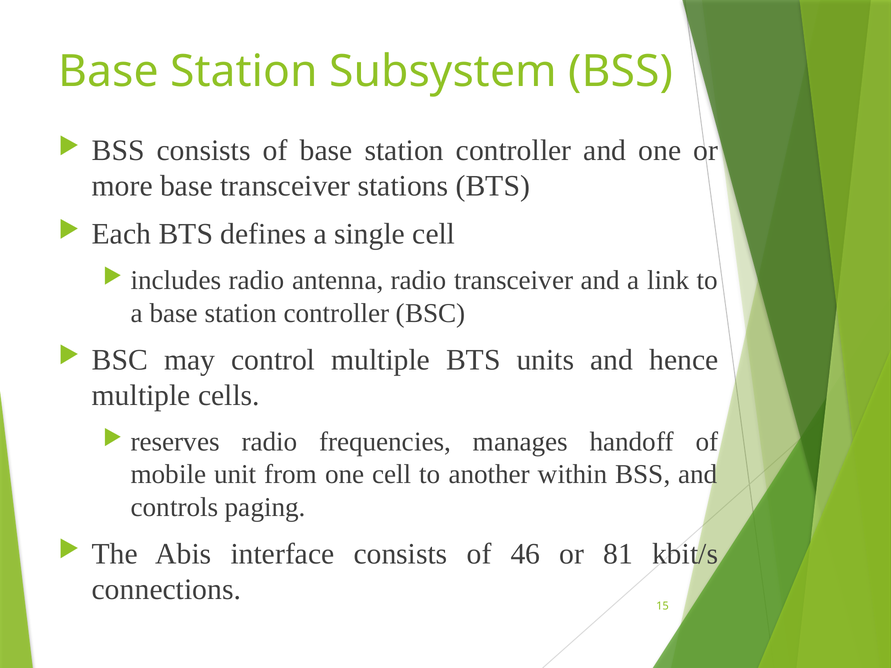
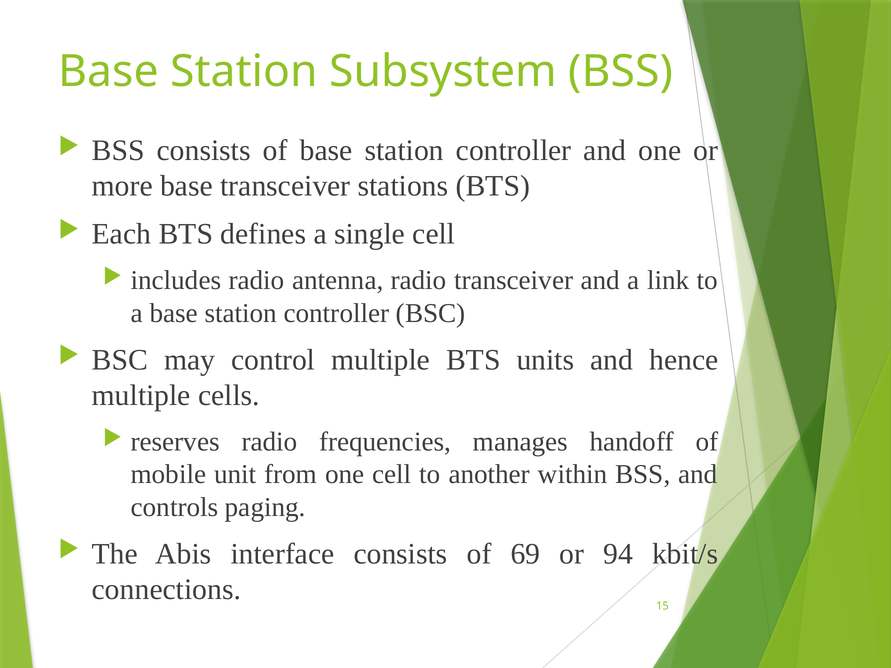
46: 46 -> 69
81: 81 -> 94
